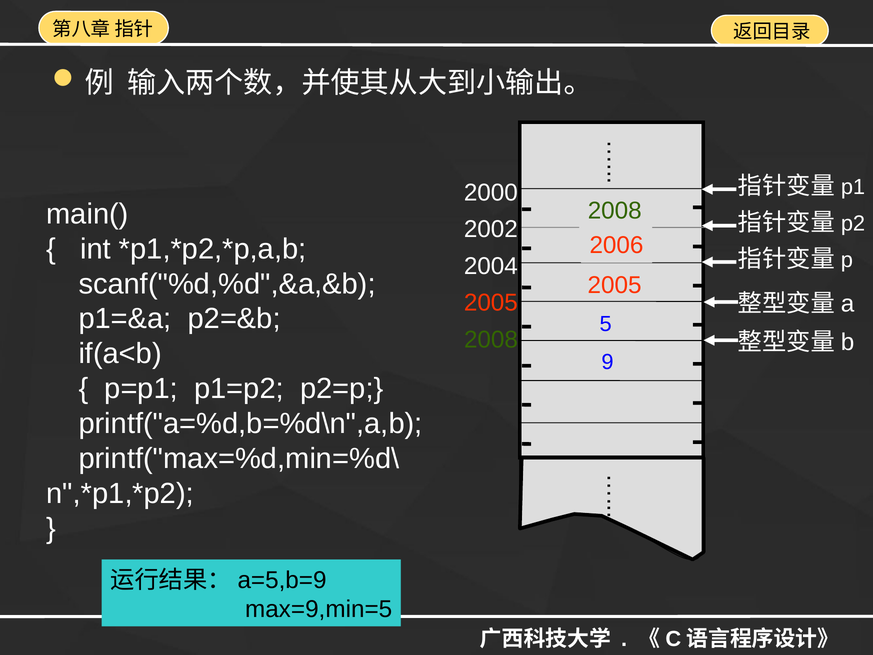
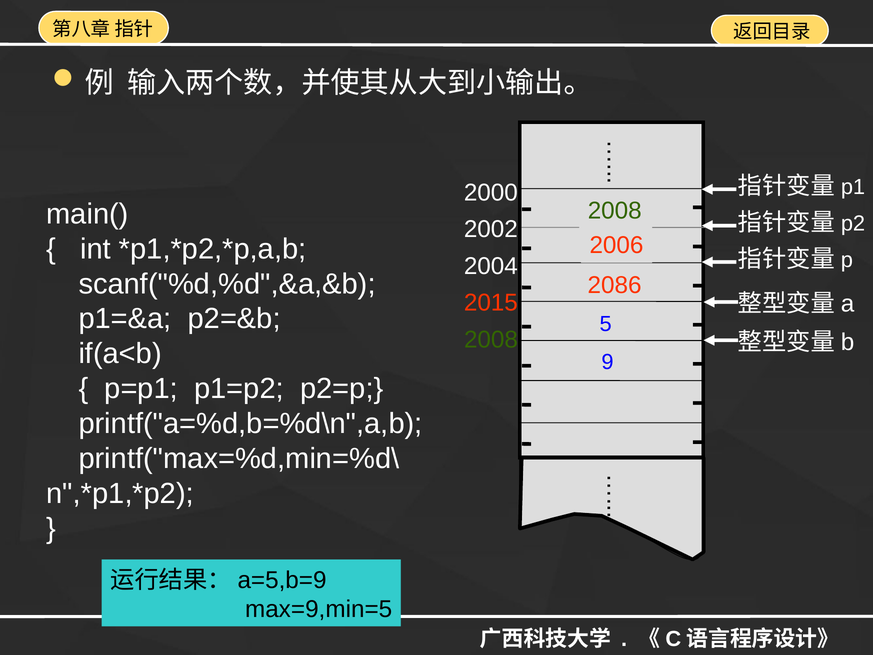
2005 at (615, 285): 2005 -> 2086
2005 at (491, 303): 2005 -> 2015
